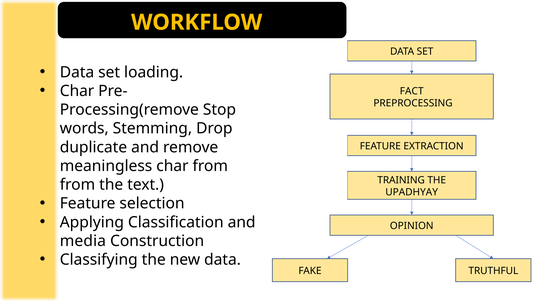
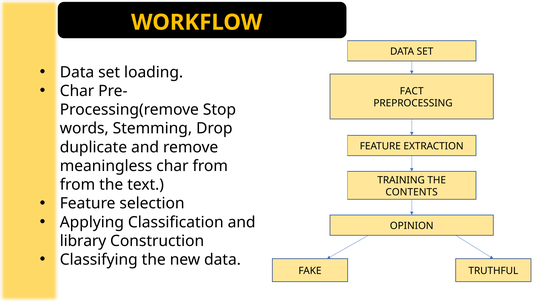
UPADHYAY: UPADHYAY -> CONTENTS
media: media -> library
